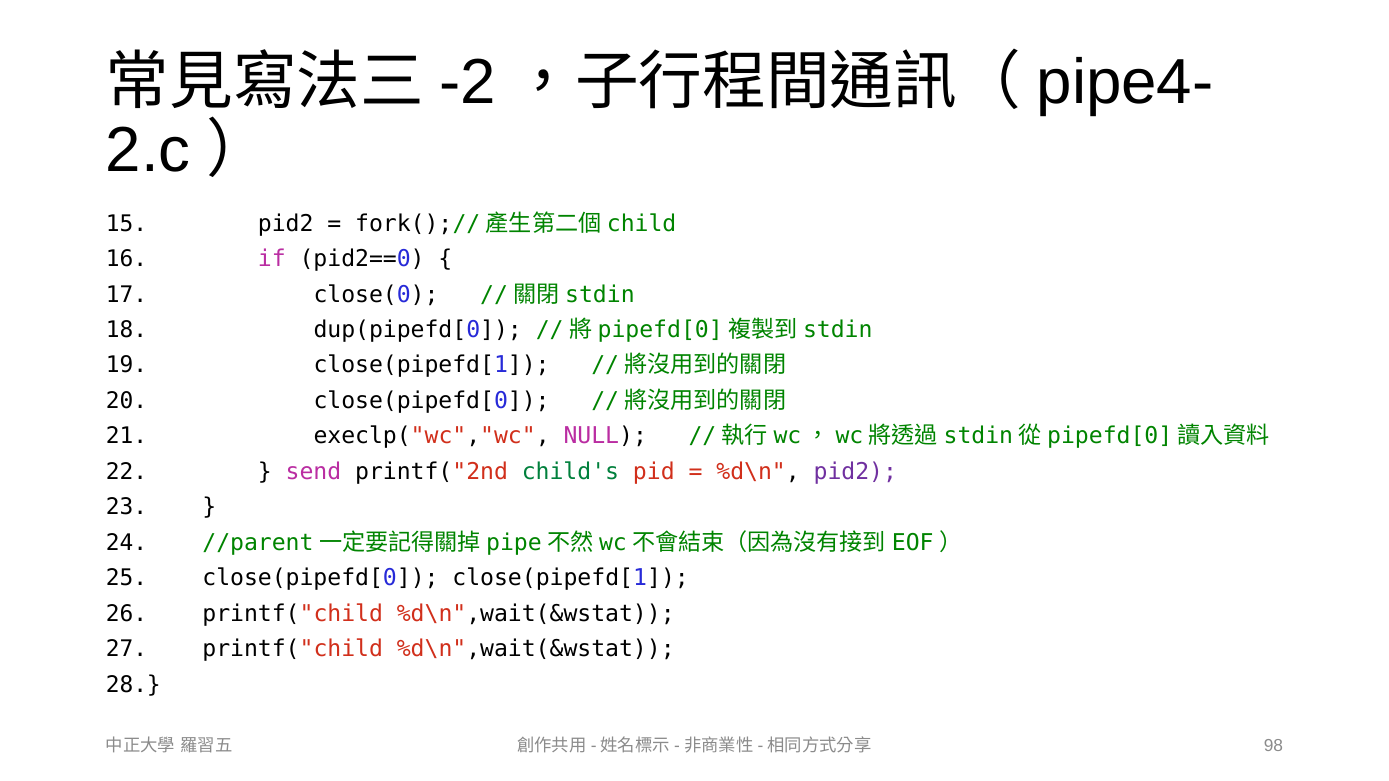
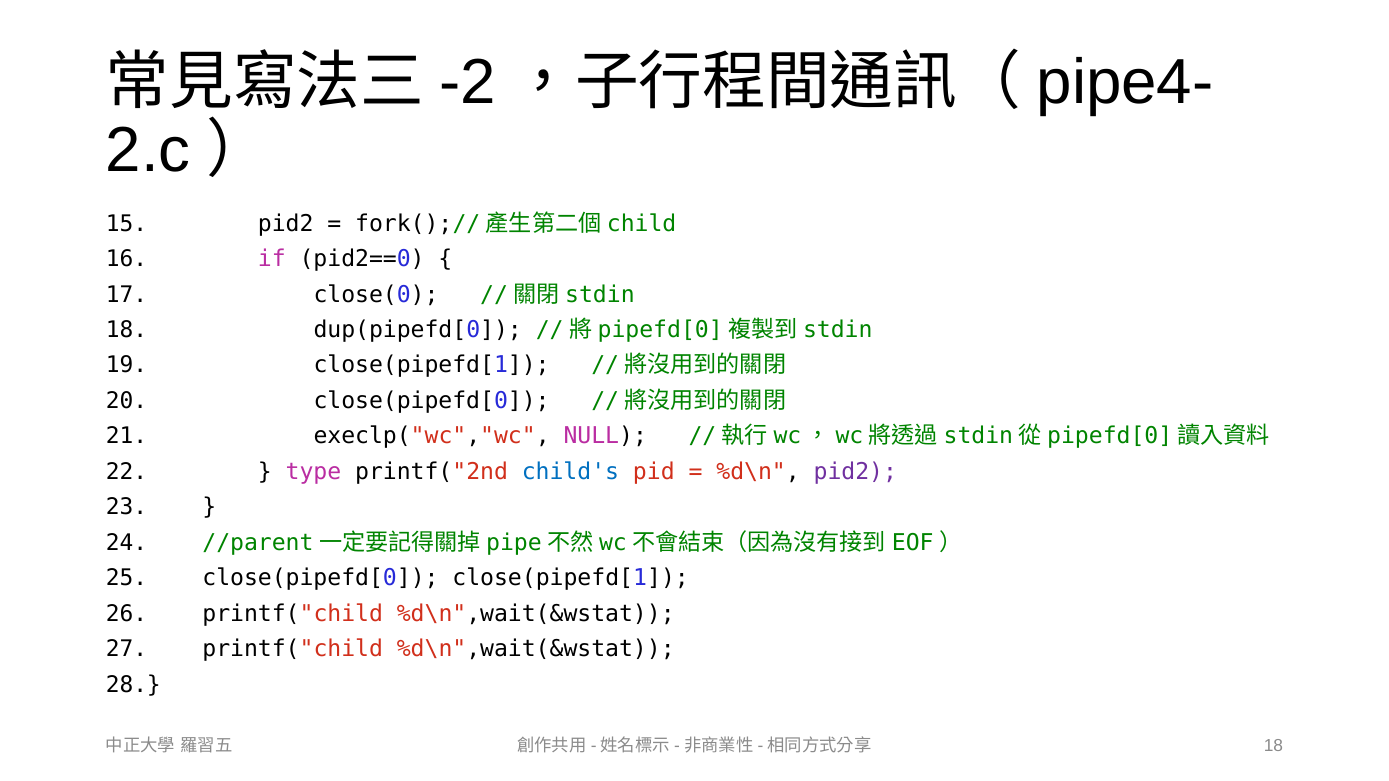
send: send -> type
child's colour: green -> blue
98 at (1273, 746): 98 -> 18
